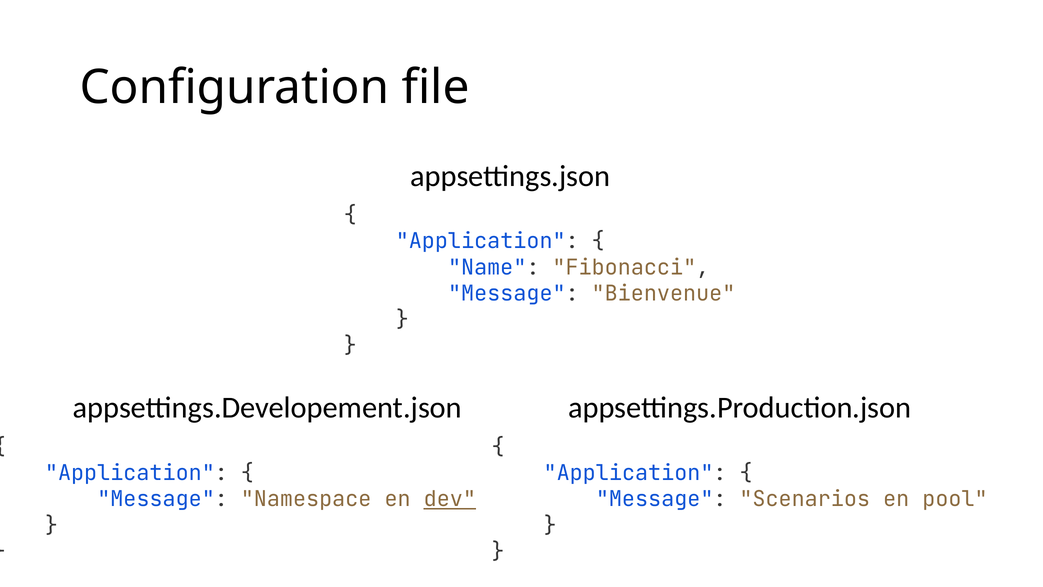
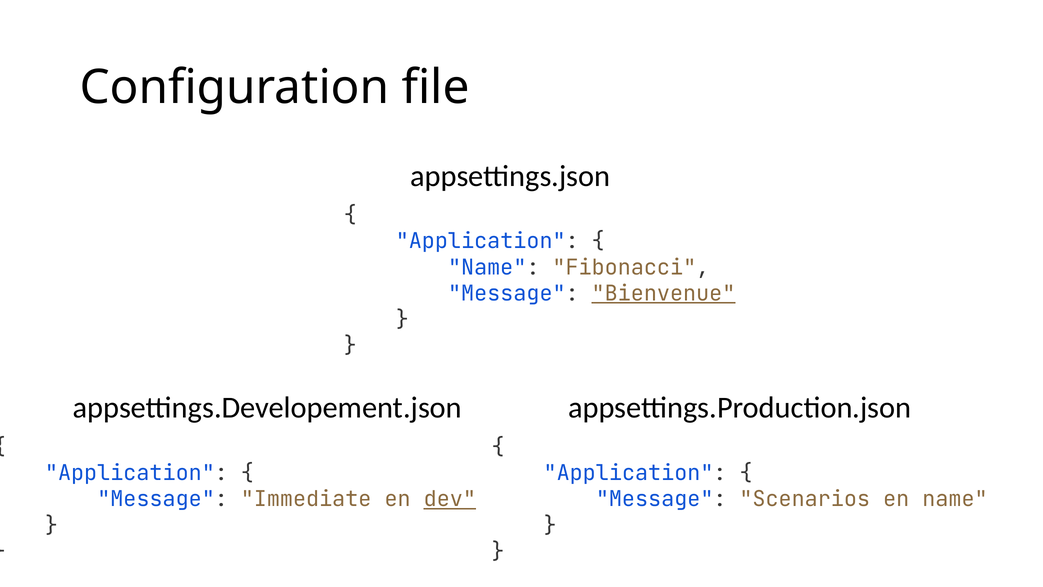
Bienvenue underline: none -> present
Namespace: Namespace -> Immediate
en pool: pool -> name
